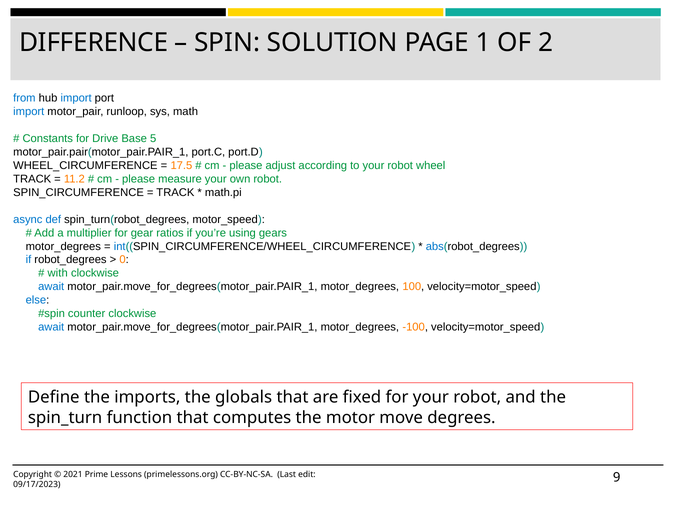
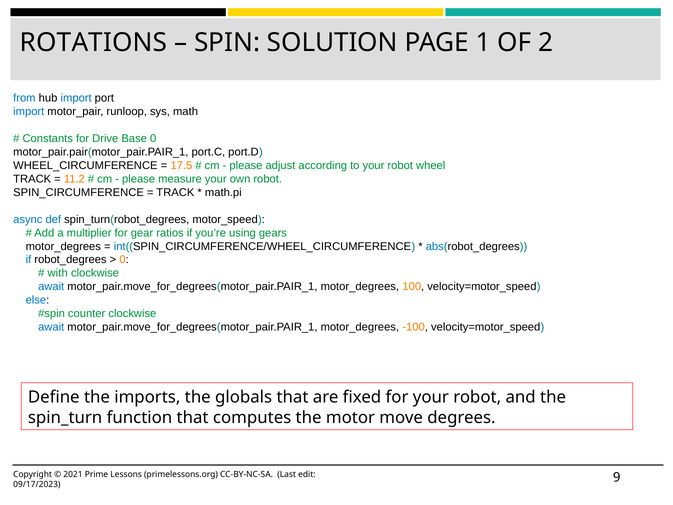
DIFFERENCE: DIFFERENCE -> ROTATIONS
Base 5: 5 -> 0
